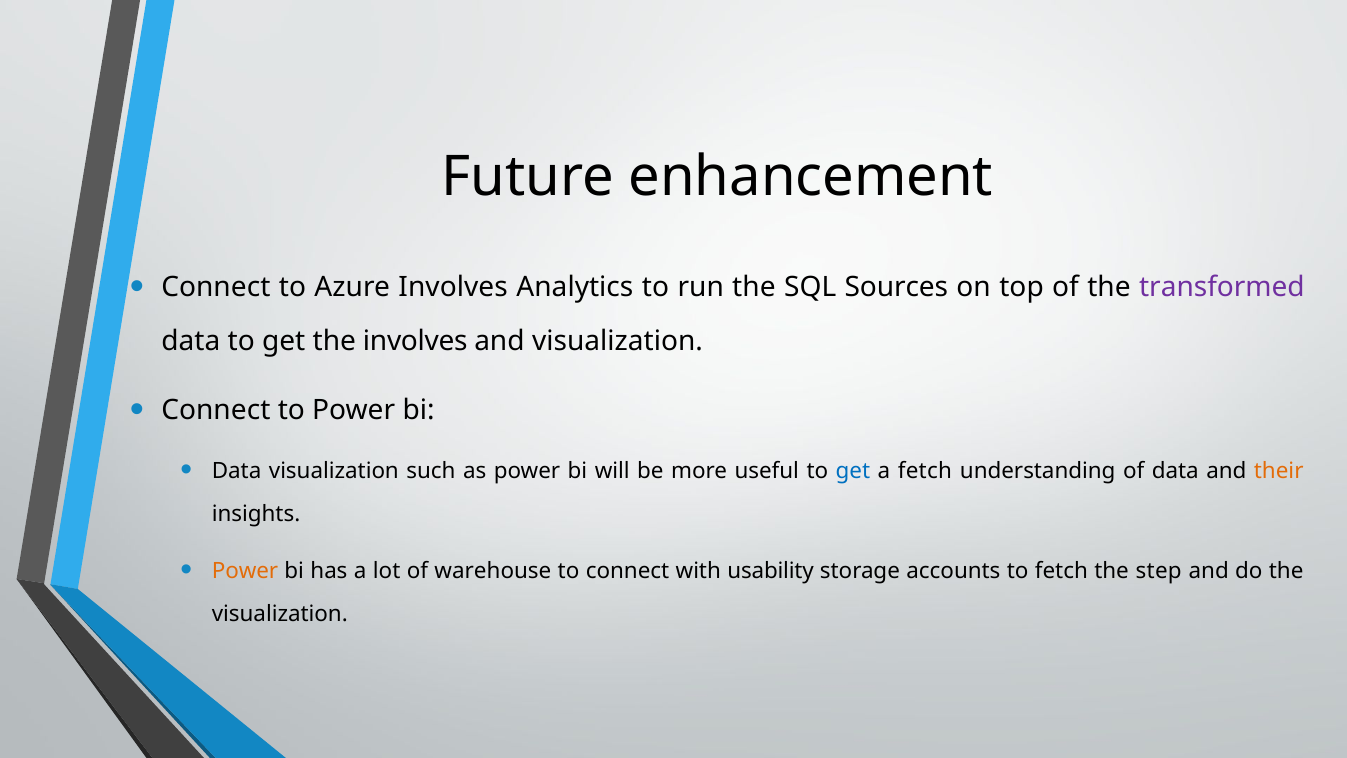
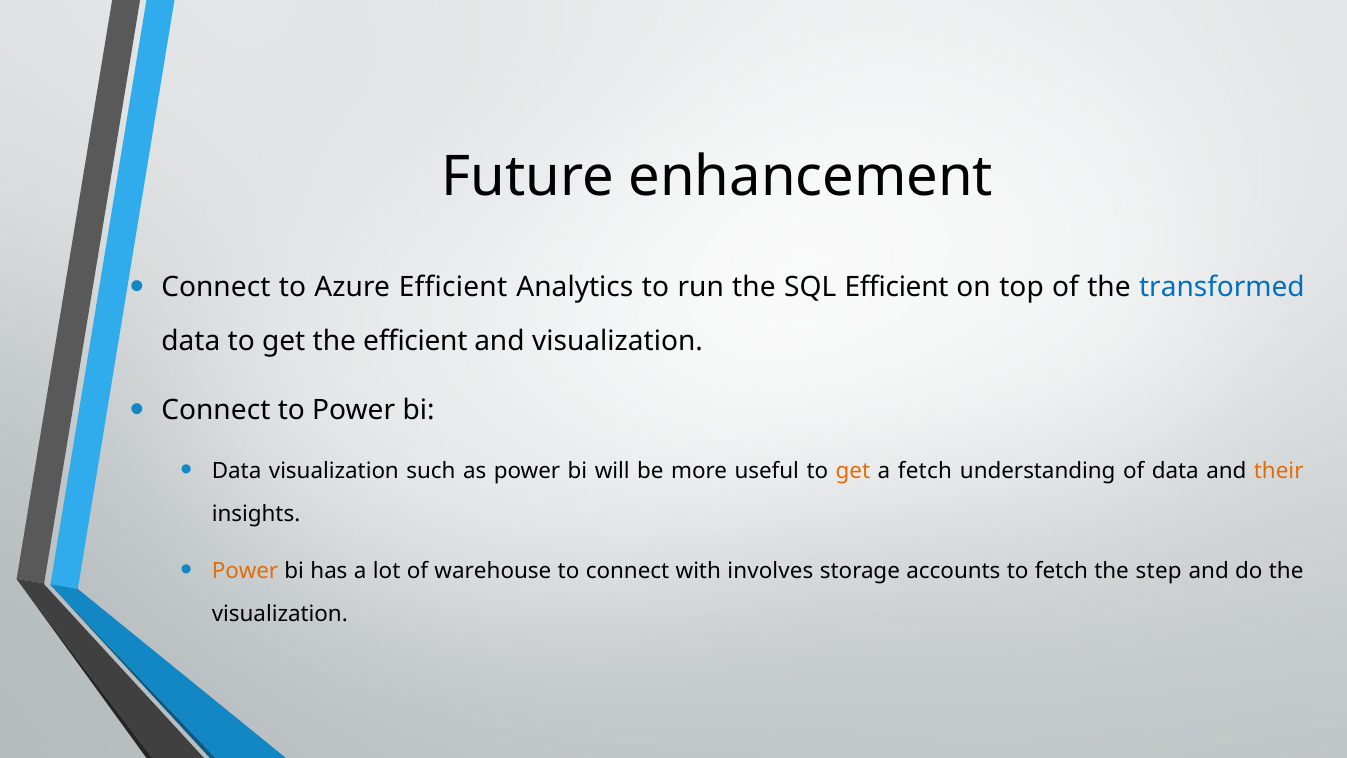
Azure Involves: Involves -> Efficient
SQL Sources: Sources -> Efficient
transformed colour: purple -> blue
the involves: involves -> efficient
get at (853, 471) colour: blue -> orange
usability: usability -> involves
